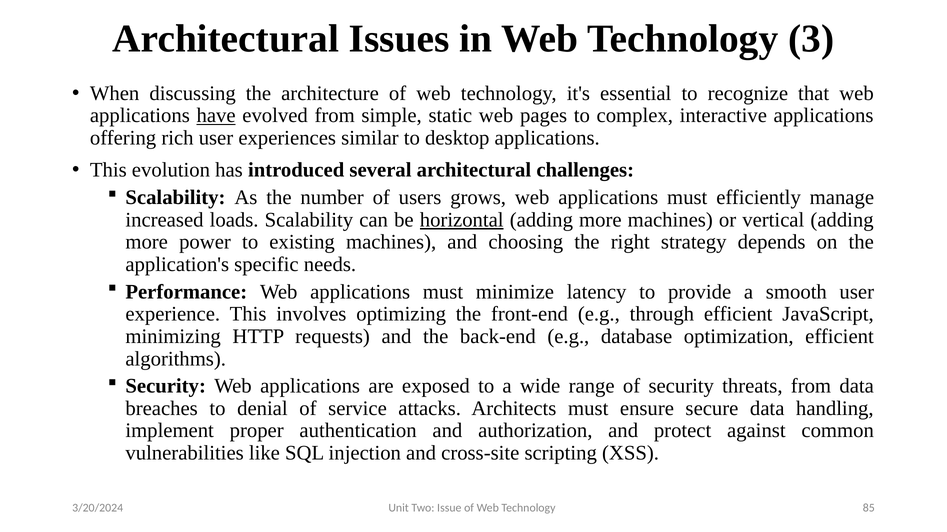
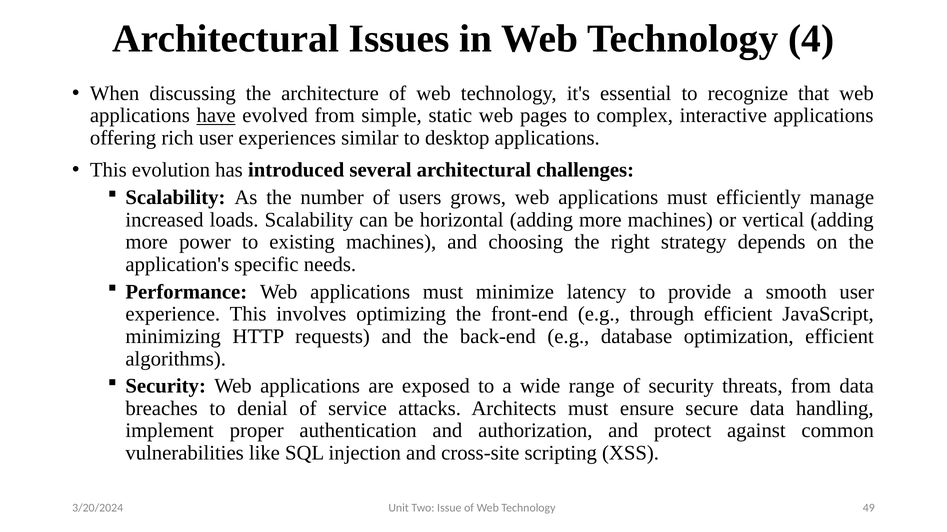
3: 3 -> 4
horizontal underline: present -> none
85: 85 -> 49
